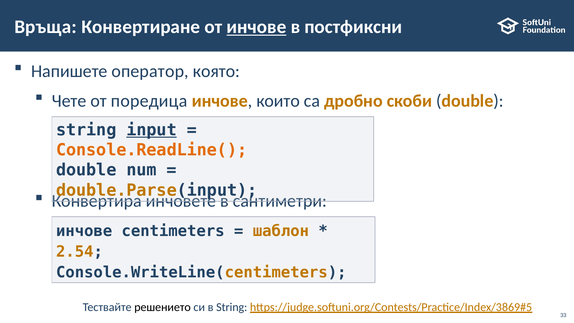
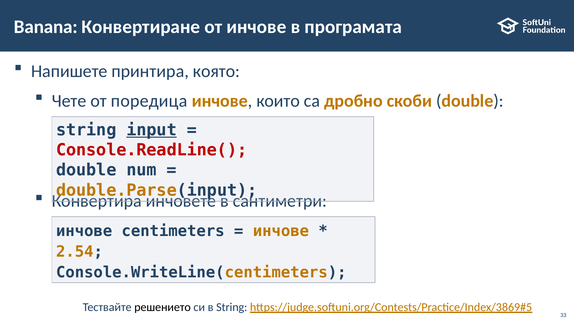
Връща: Връща -> Banana
инчове at (256, 27) underline: present -> none
постфиксни: постфиксни -> програмата
оператор: оператор -> принтира
Console.ReadLine( colour: orange -> red
шаблон at (281, 231): шаблон -> инчове
